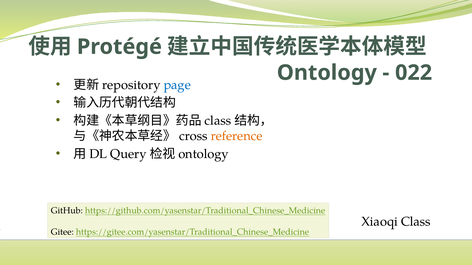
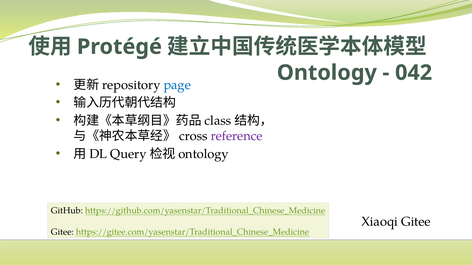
022: 022 -> 042
reference colour: orange -> purple
Xiaoqi Class: Class -> Gitee
